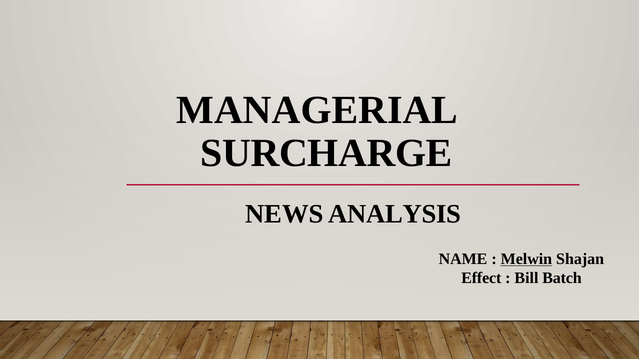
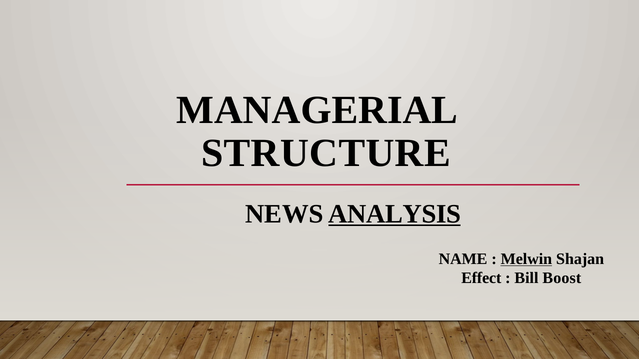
SURCHARGE: SURCHARGE -> STRUCTURE
ANALYSIS underline: none -> present
Batch: Batch -> Boost
